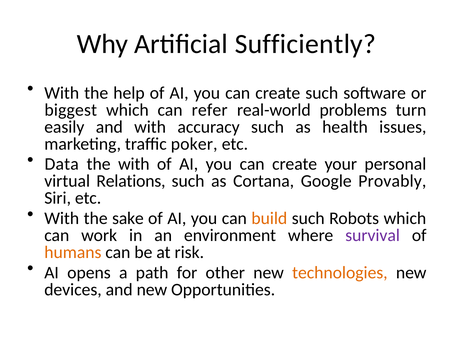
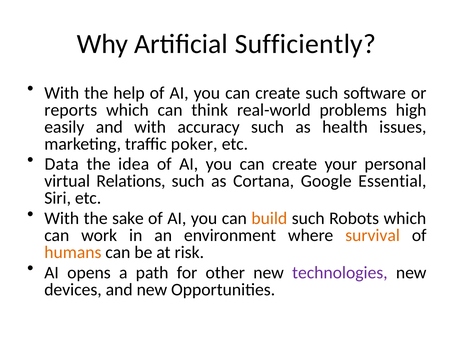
biggest: biggest -> reports
refer: refer -> think
turn: turn -> high
the with: with -> idea
Provably: Provably -> Essential
survival colour: purple -> orange
technologies colour: orange -> purple
